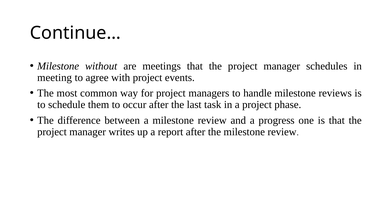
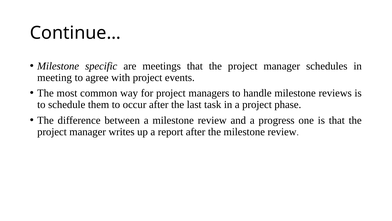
without: without -> specific
